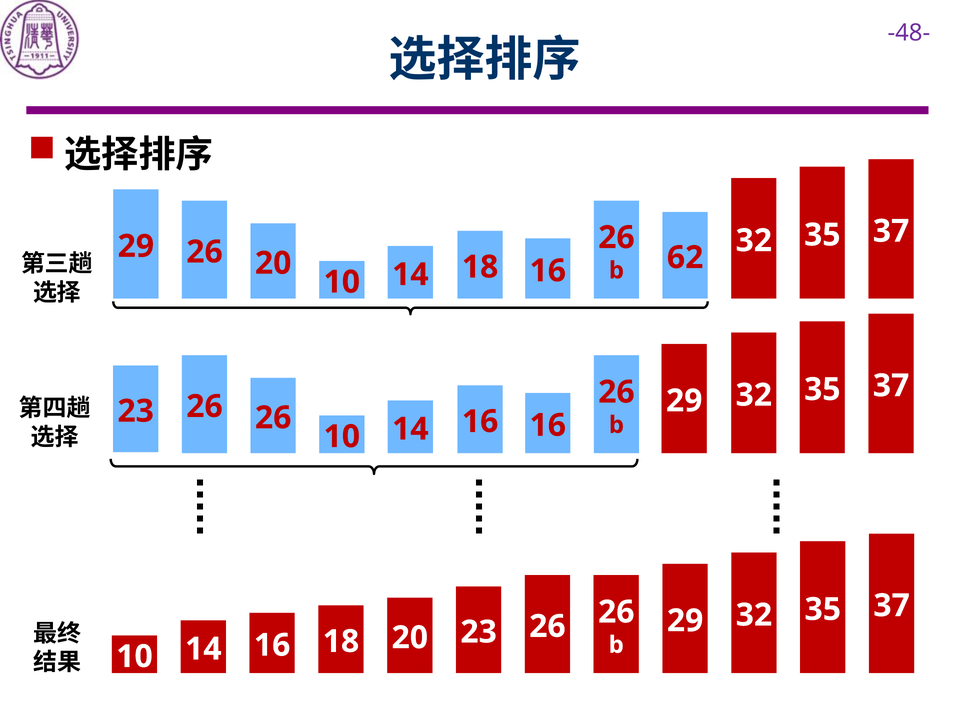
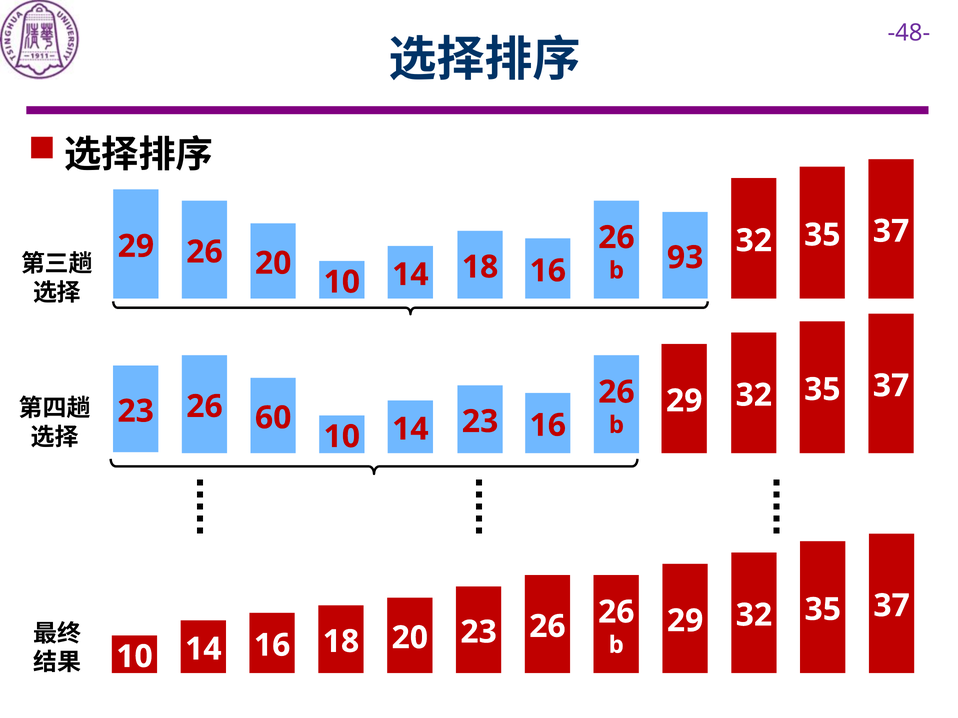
62: 62 -> 93
26 26: 26 -> 60
23 16: 16 -> 23
